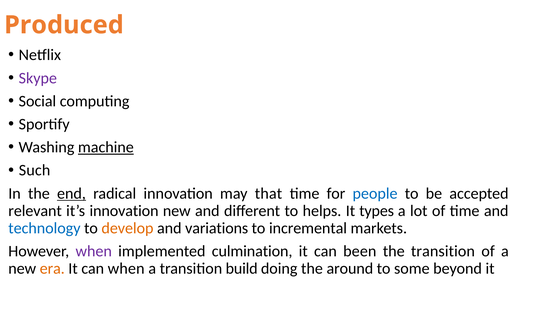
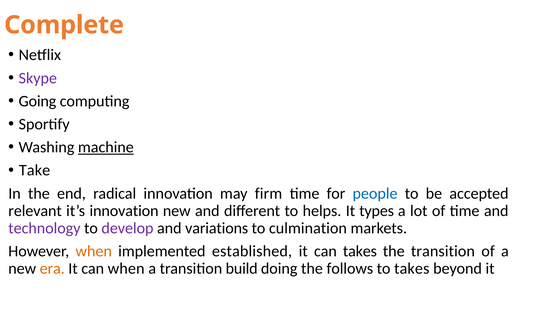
Produced: Produced -> Complete
Social: Social -> Going
Such: Such -> Take
end underline: present -> none
that: that -> firm
technology colour: blue -> purple
develop colour: orange -> purple
incremental: incremental -> culmination
when at (94, 251) colour: purple -> orange
culmination: culmination -> established
can been: been -> takes
around: around -> follows
to some: some -> takes
